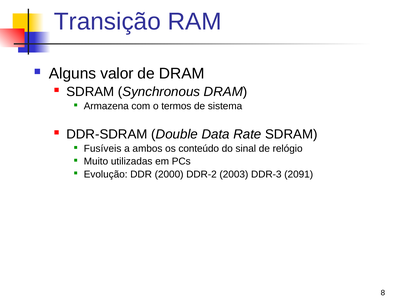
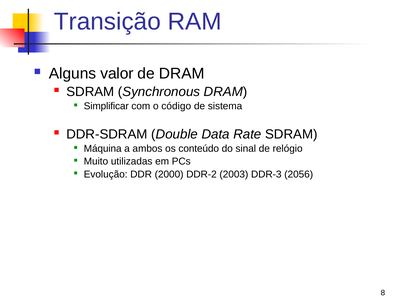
Armazena: Armazena -> Simplificar
termos: termos -> código
Fusíveis: Fusíveis -> Máquina
2091: 2091 -> 2056
